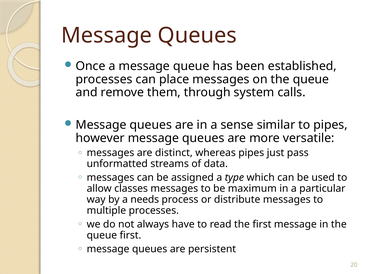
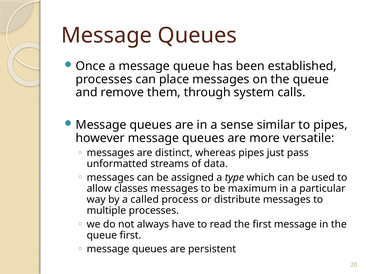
needs: needs -> called
